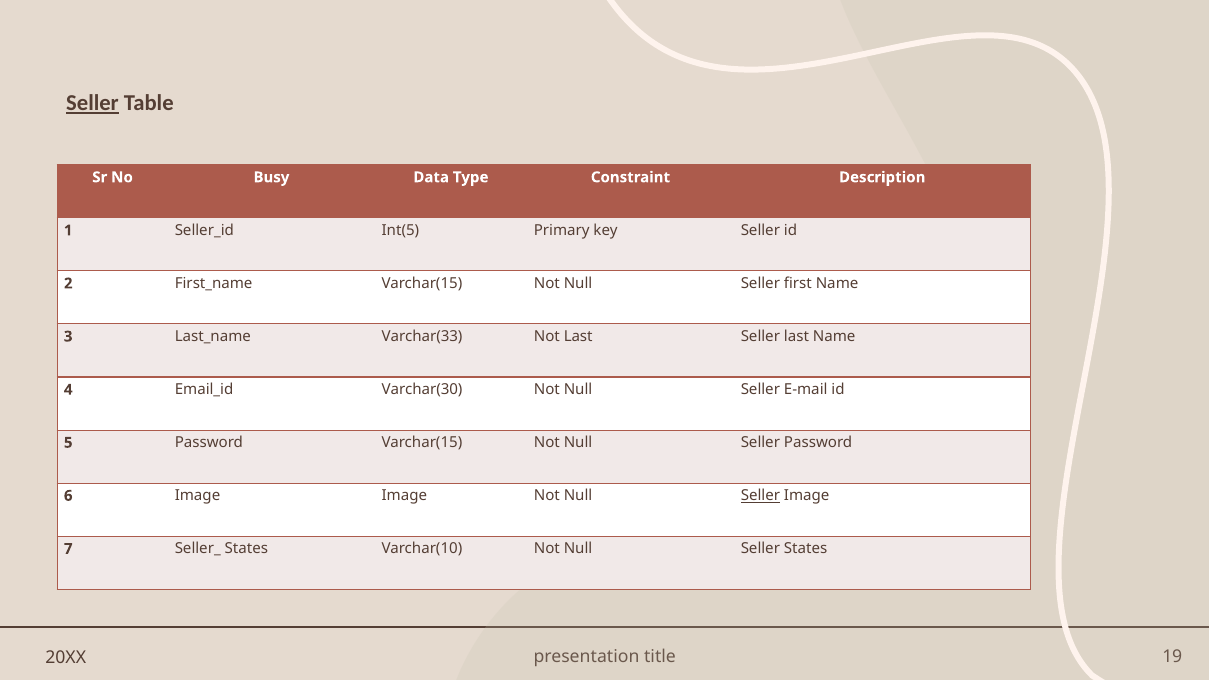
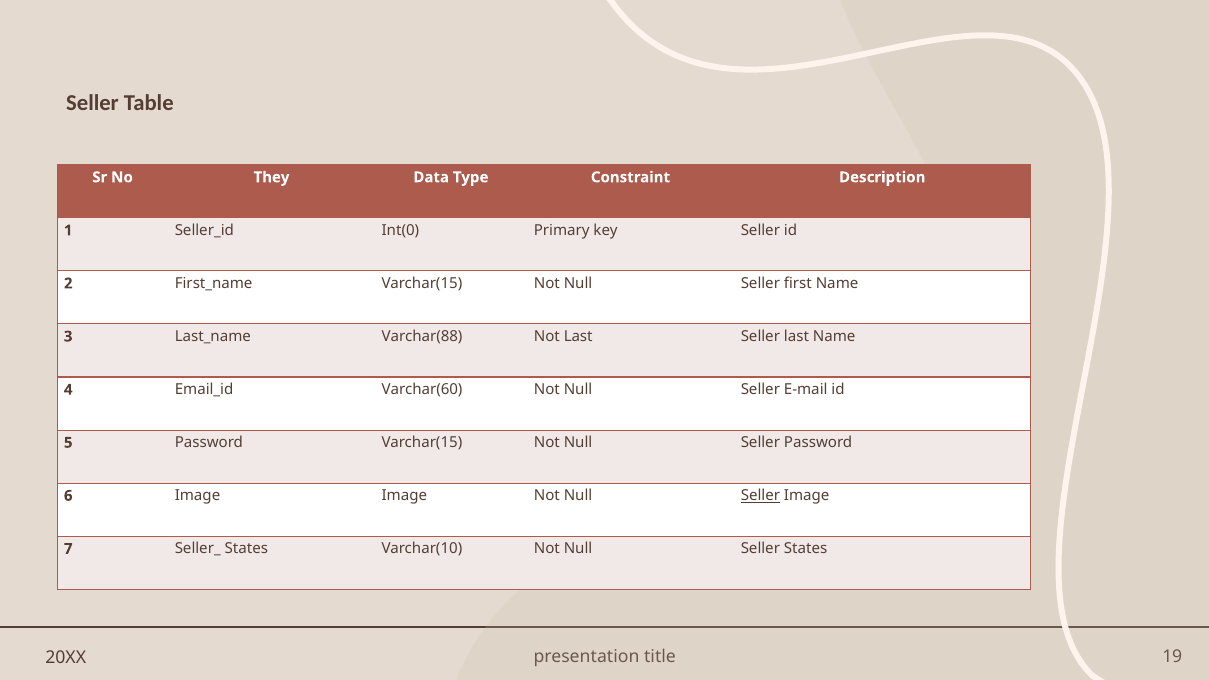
Seller at (92, 103) underline: present -> none
Busy: Busy -> They
Int(5: Int(5 -> Int(0
Varchar(33: Varchar(33 -> Varchar(88
Varchar(30: Varchar(30 -> Varchar(60
